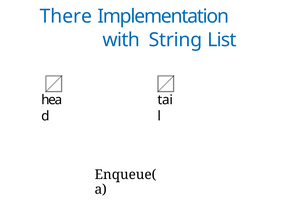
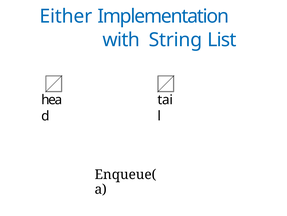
There: There -> Either
